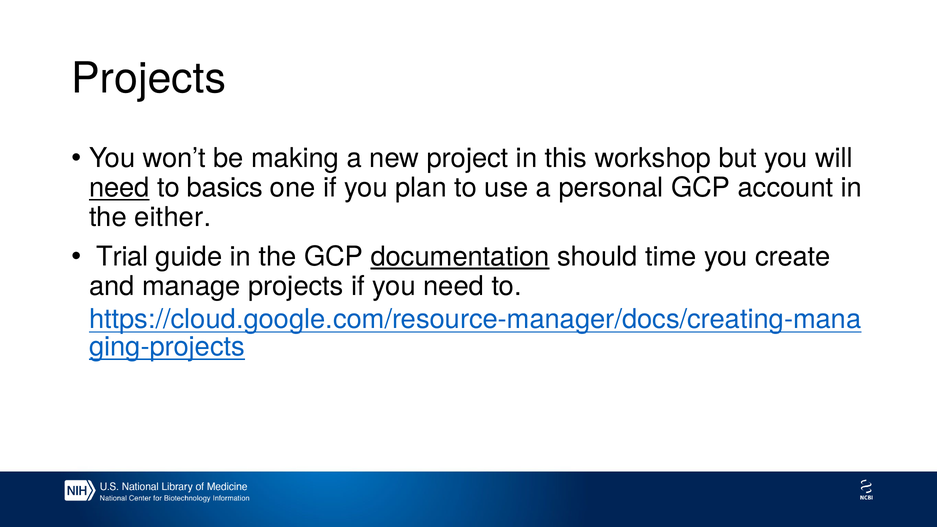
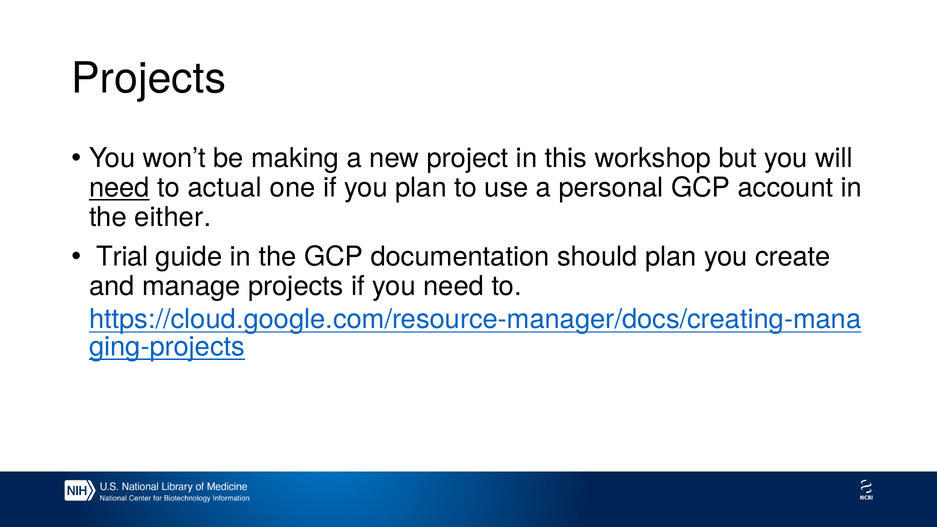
basics: basics -> actual
documentation underline: present -> none
should time: time -> plan
